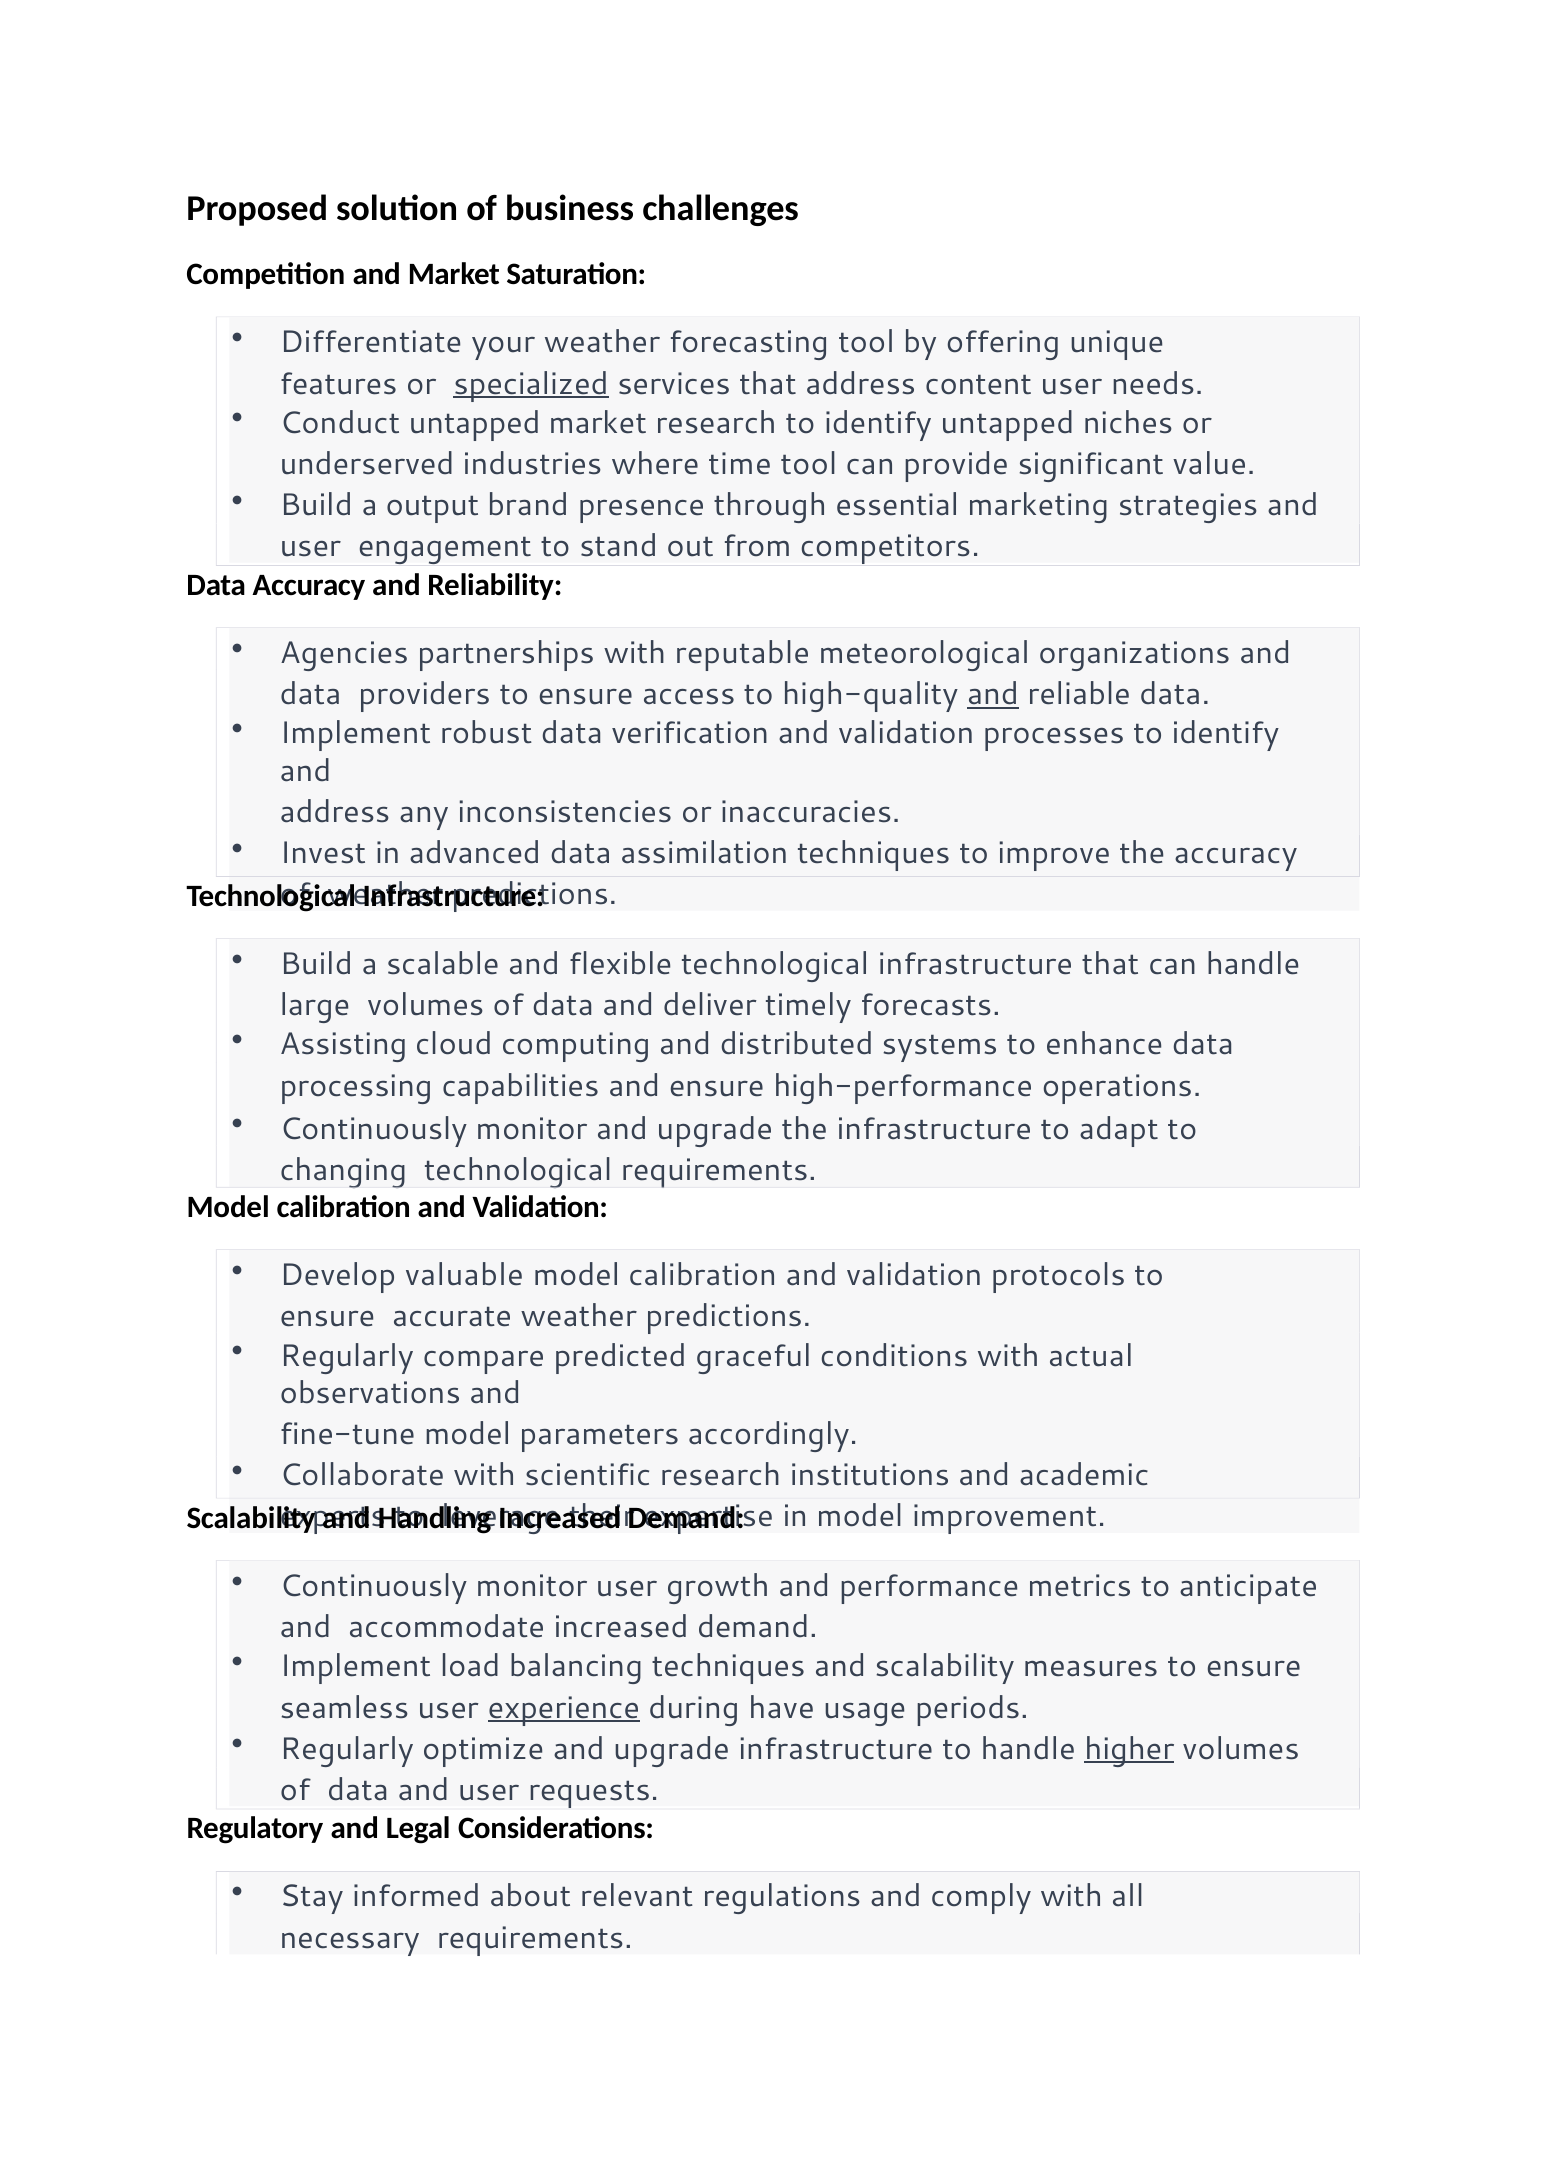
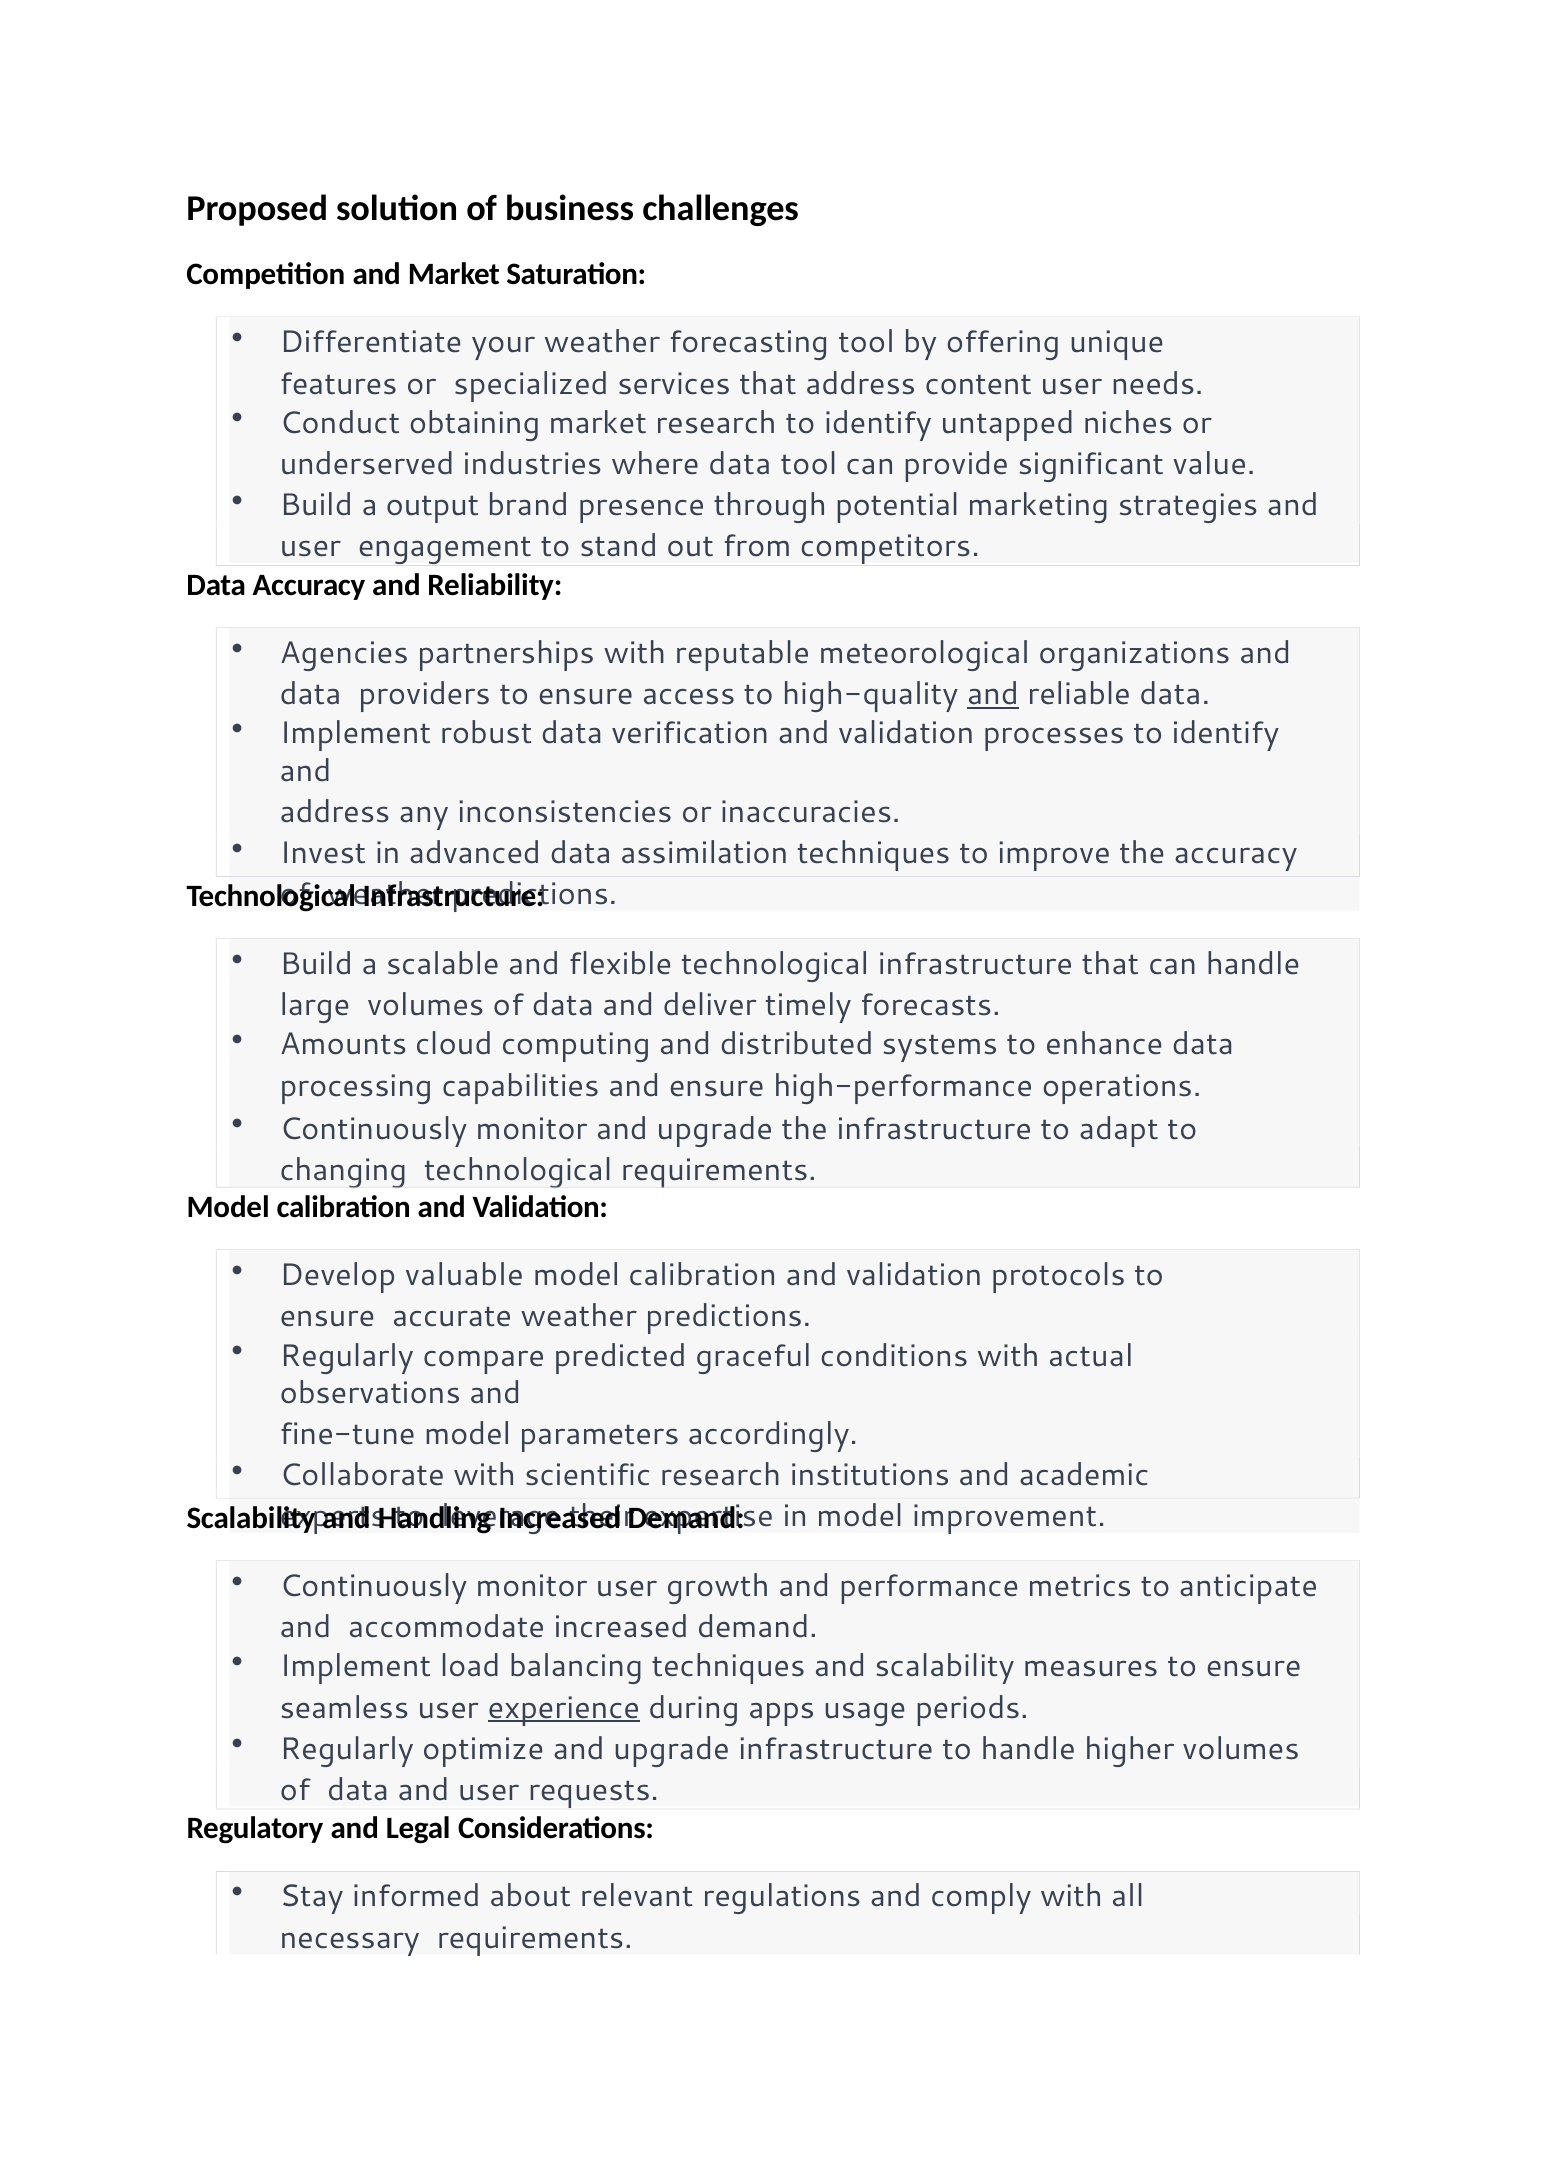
specialized underline: present -> none
Conduct untapped: untapped -> obtaining
where time: time -> data
essential: essential -> potential
Assisting: Assisting -> Amounts
have: have -> apps
higher underline: present -> none
